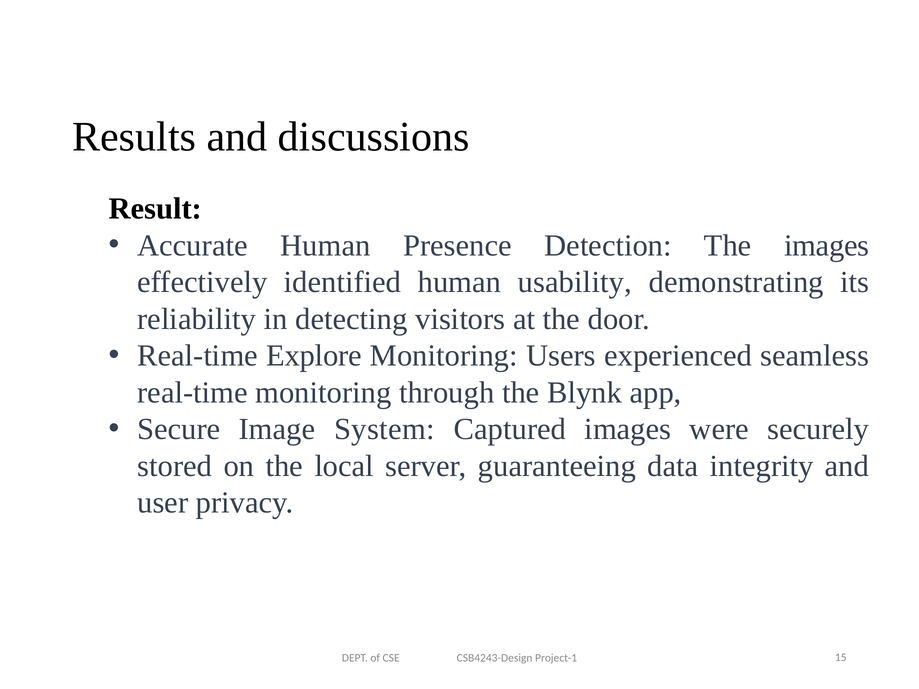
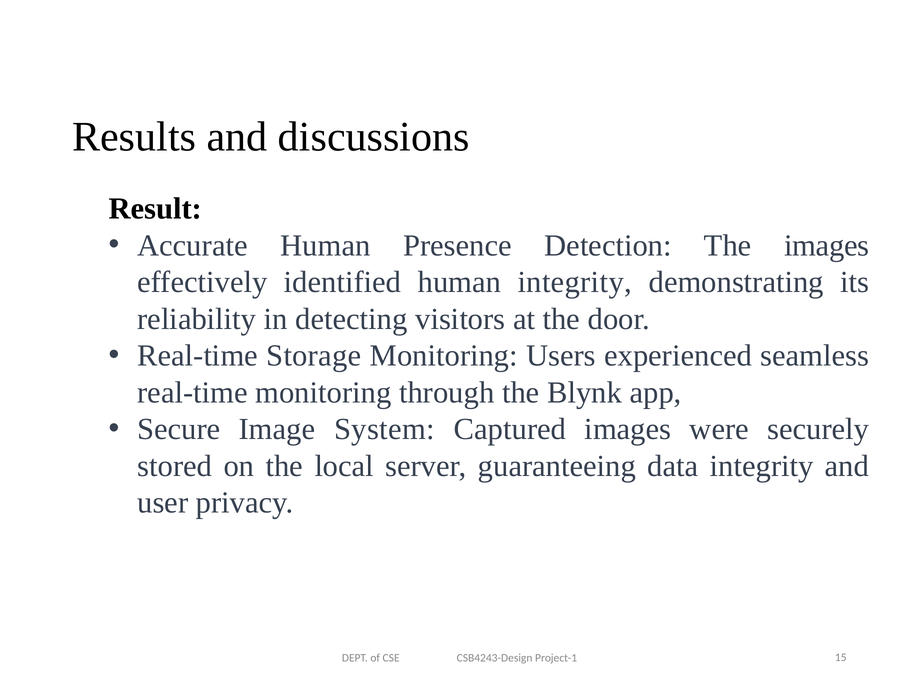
human usability: usability -> integrity
Explore: Explore -> Storage
